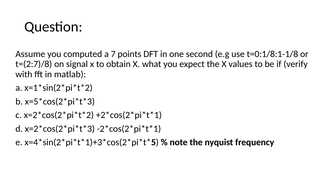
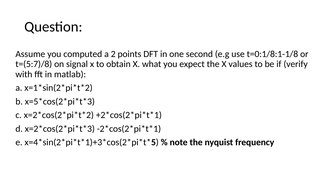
7: 7 -> 2
t=(2:7)/8: t=(2:7)/8 -> t=(5:7)/8
